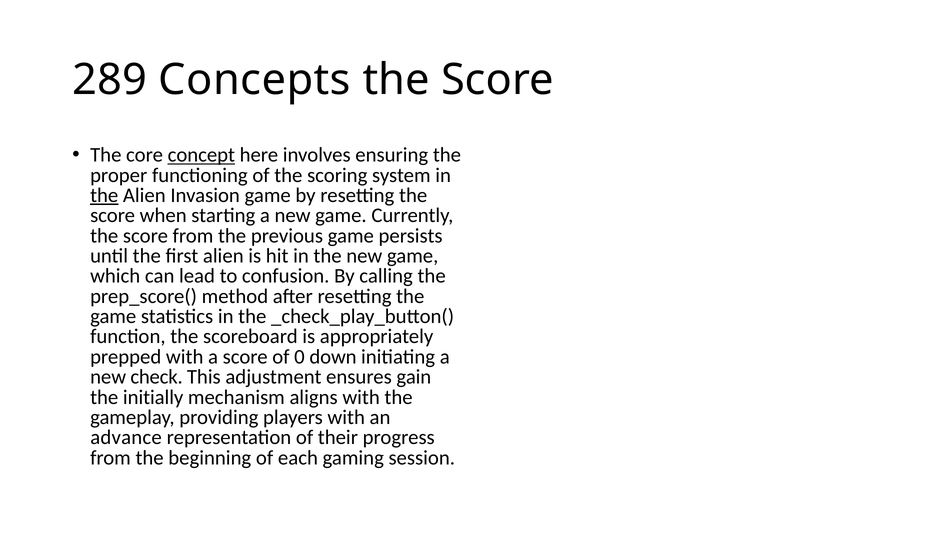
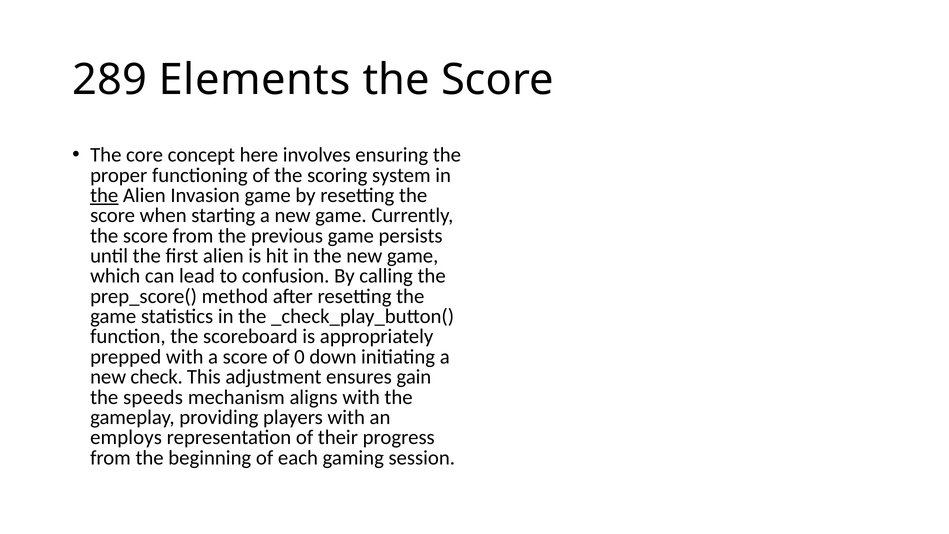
Concepts: Concepts -> Elements
concept underline: present -> none
initially: initially -> speeds
advance: advance -> employs
